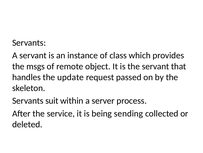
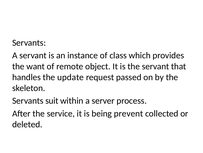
msgs: msgs -> want
sending: sending -> prevent
